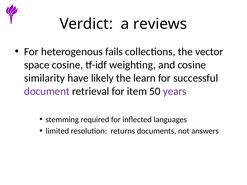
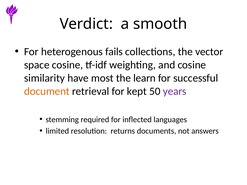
reviews: reviews -> smooth
likely: likely -> most
document colour: purple -> orange
item: item -> kept
